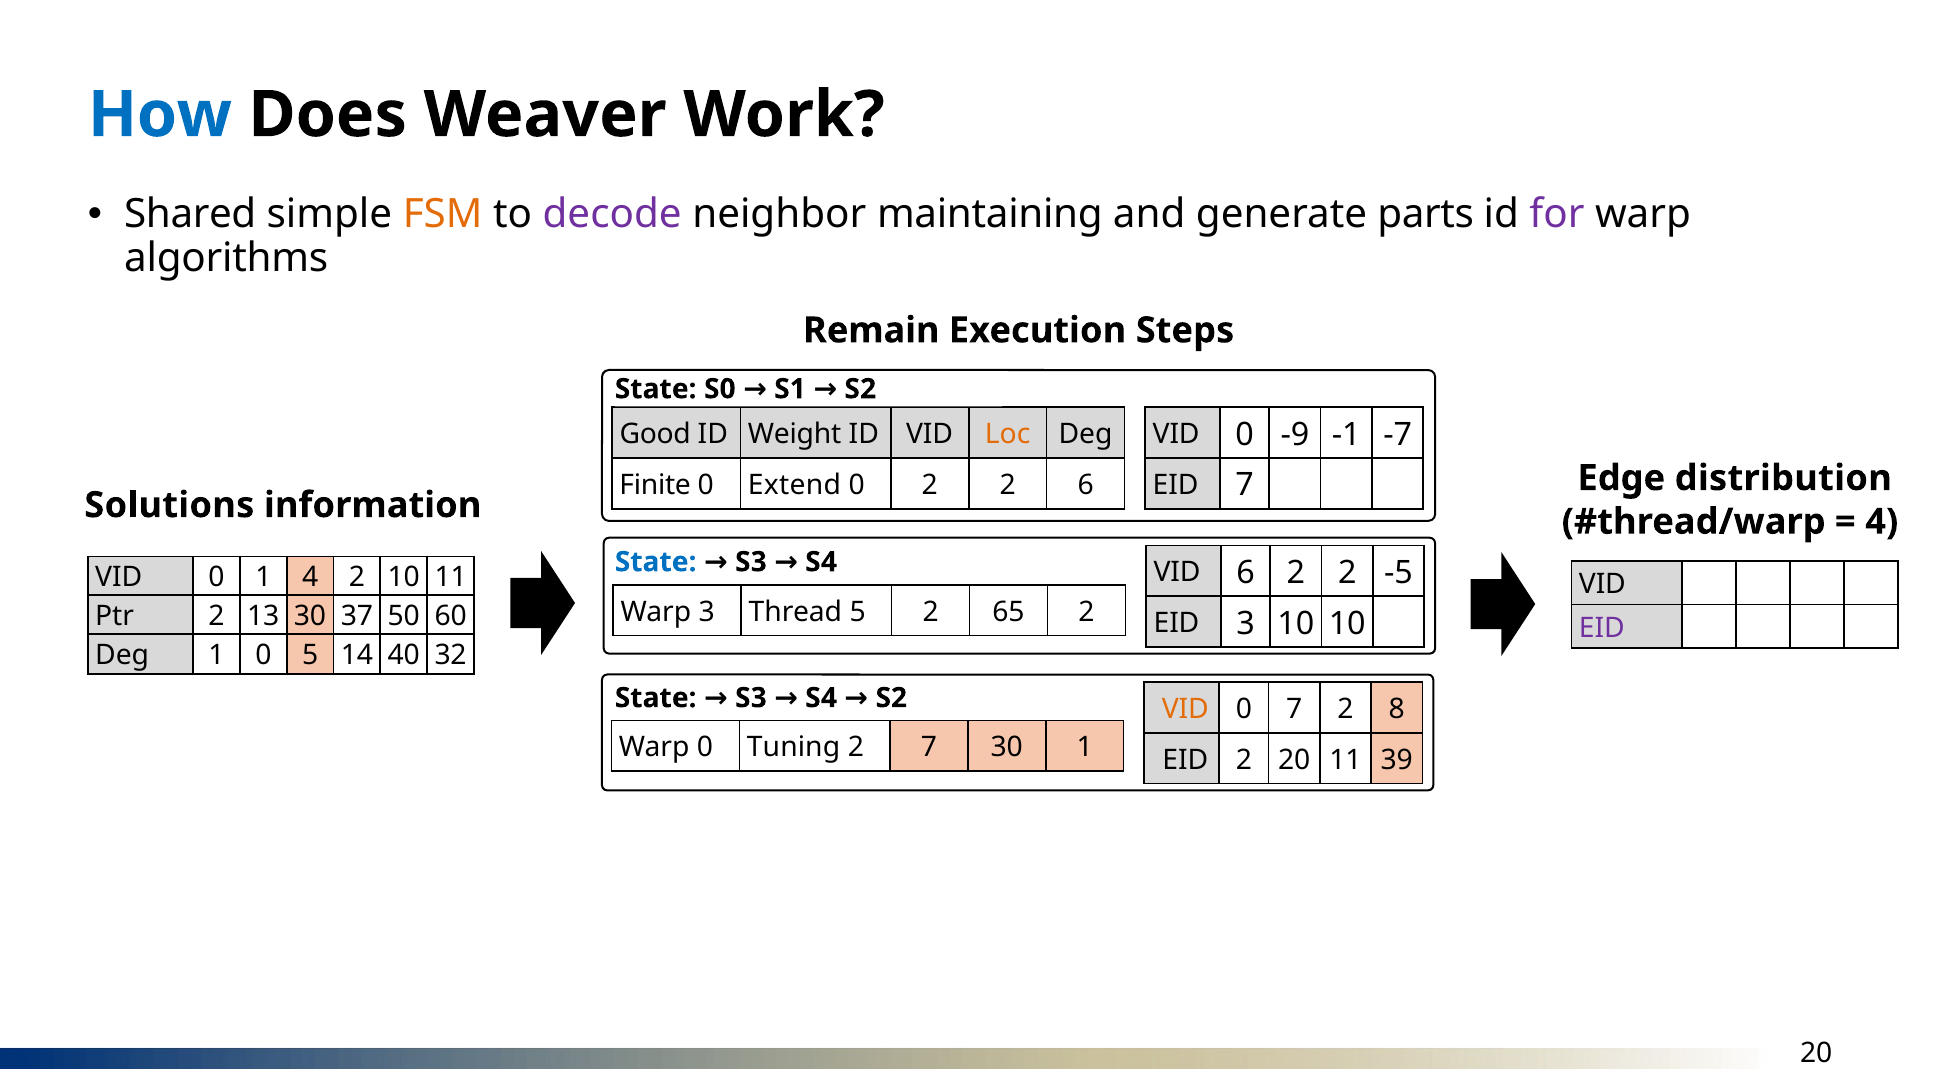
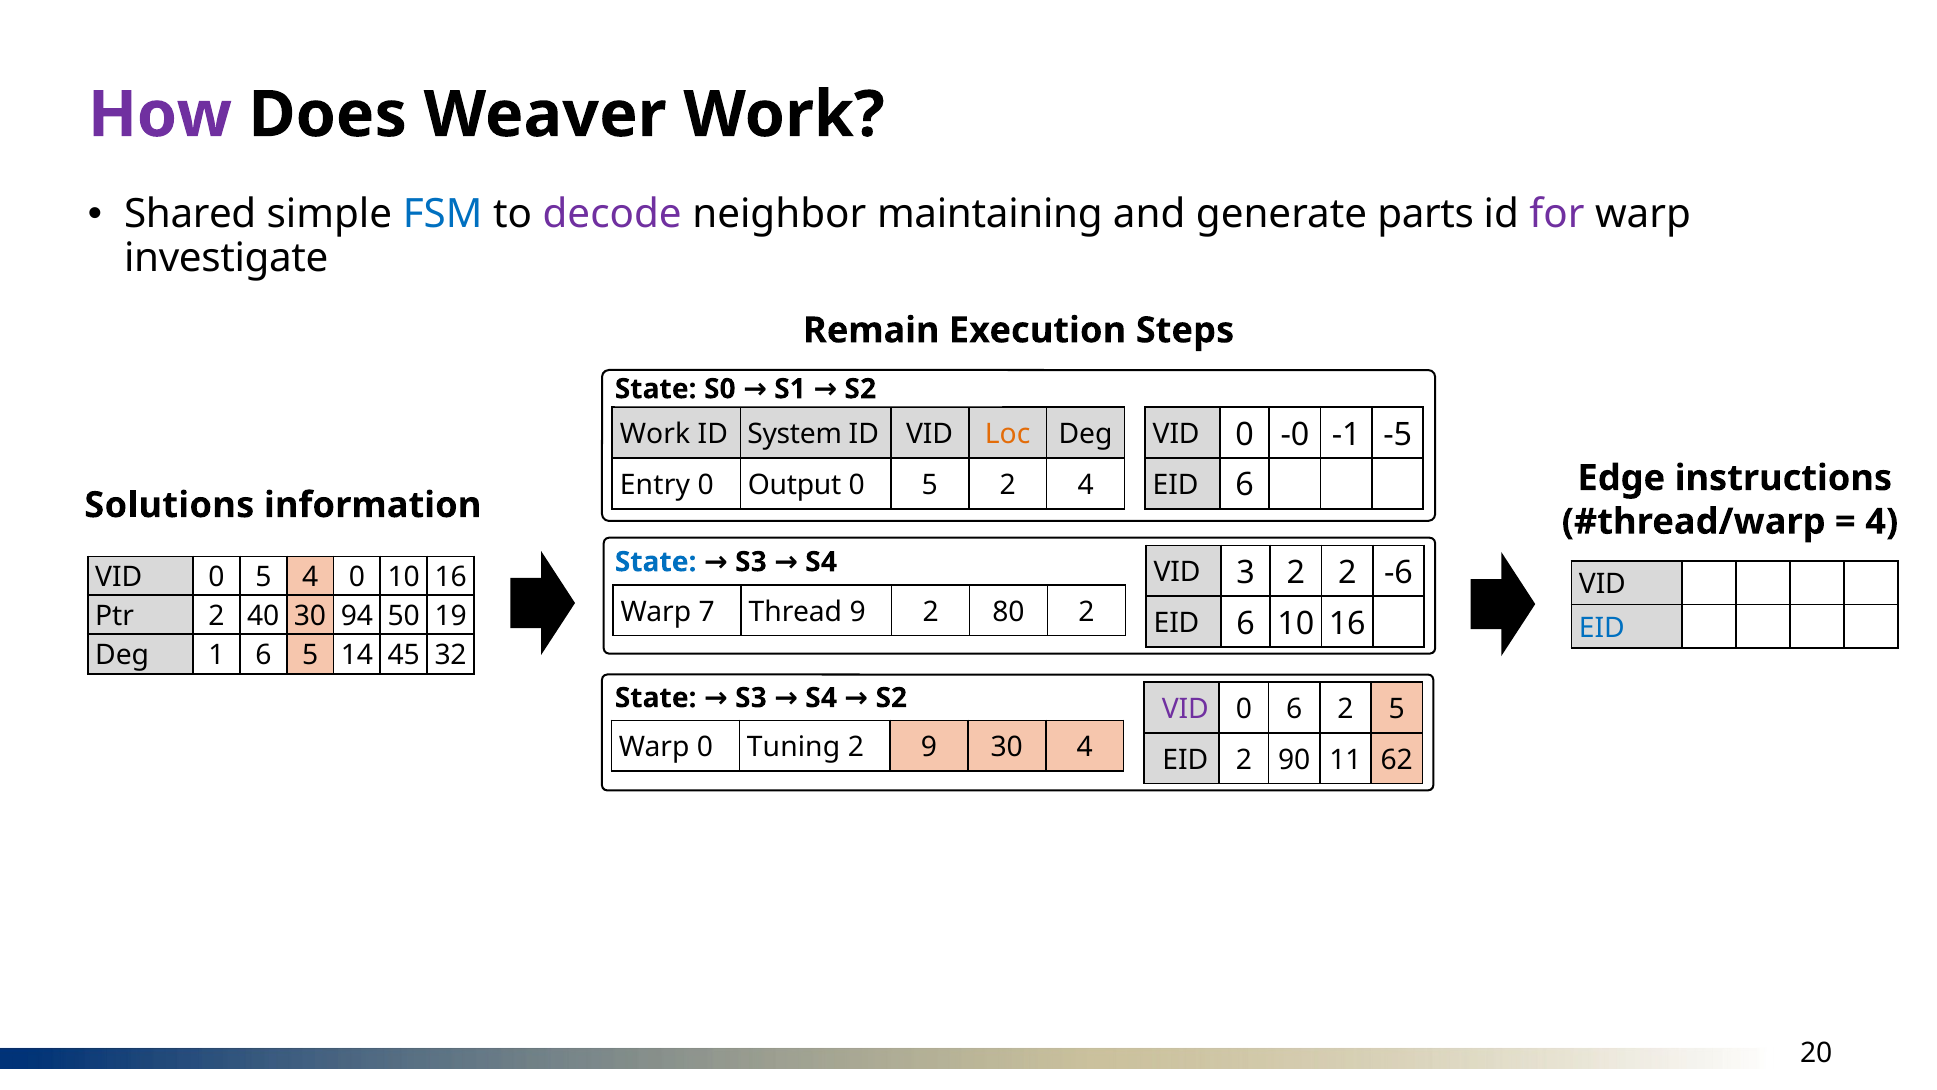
How colour: blue -> purple
FSM colour: orange -> blue
algorithms: algorithms -> investigate
Good at (655, 434): Good -> Work
Weight: Weight -> System
-9: -9 -> -0
-7: -7 -> -5
distribution: distribution -> instructions
Finite: Finite -> Entry
Extend: Extend -> Output
2 at (930, 485): 2 -> 5
2 6: 6 -> 4
7 at (1245, 485): 7 -> 6
VID 6: 6 -> 3
-5: -5 -> -6
VID 0 1: 1 -> 5
4 2: 2 -> 0
11 at (451, 577): 11 -> 16
Warp 3: 3 -> 7
Thread 5: 5 -> 9
65: 65 -> 80
13: 13 -> 40
37: 37 -> 94
60: 60 -> 19
3 at (1246, 623): 3 -> 6
10 at (1347, 623): 10 -> 16
EID at (1602, 628) colour: purple -> blue
1 0: 0 -> 6
40: 40 -> 45
VID at (1185, 709) colour: orange -> purple
0 7: 7 -> 6
2 8: 8 -> 5
2 7: 7 -> 9
30 1: 1 -> 4
2 20: 20 -> 90
39: 39 -> 62
